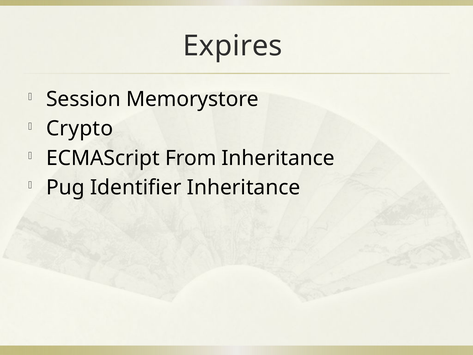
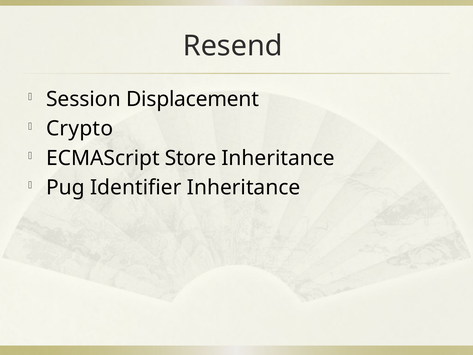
Expires: Expires -> Resend
Memorystore: Memorystore -> Displacement
From: From -> Store
